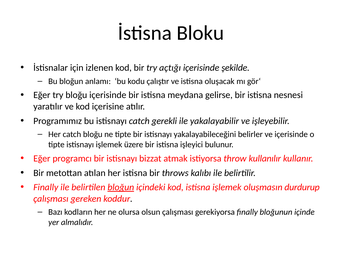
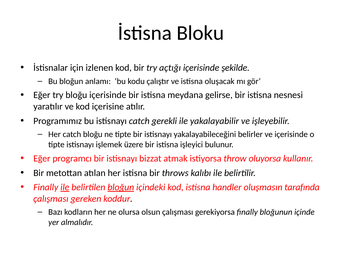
kullanılır: kullanılır -> oluyorsa
ile at (65, 188) underline: none -> present
istisna işlemek: işlemek -> handler
durdurup: durdurup -> tarafında
